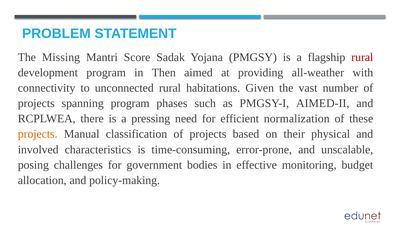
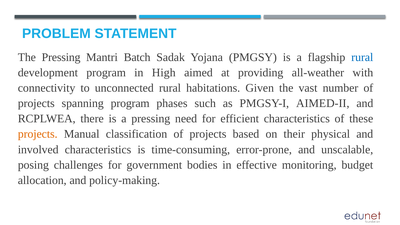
The Missing: Missing -> Pressing
Score: Score -> Batch
rural at (362, 57) colour: red -> blue
Then: Then -> High
efficient normalization: normalization -> characteristics
